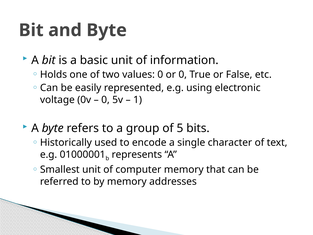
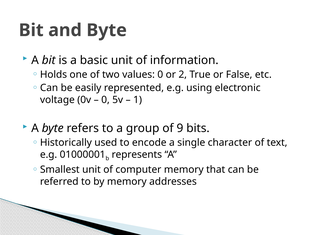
or 0: 0 -> 2
5: 5 -> 9
